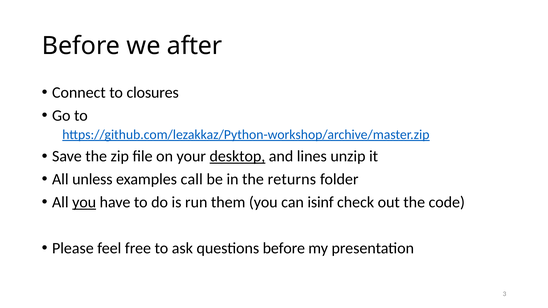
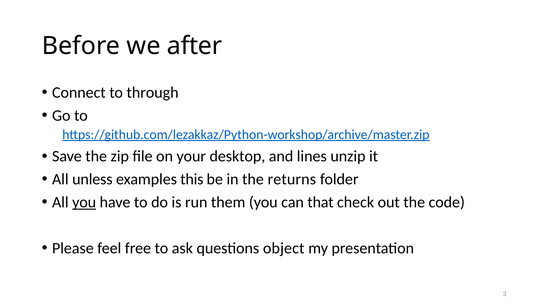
closures: closures -> through
desktop underline: present -> none
call: call -> this
isinf: isinf -> that
questions before: before -> object
